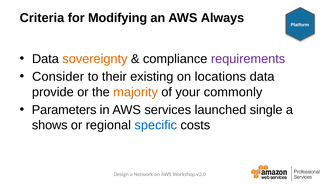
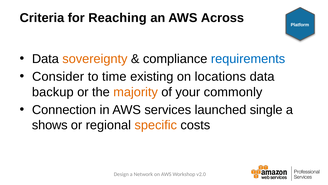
Modifying: Modifying -> Reaching
Always: Always -> Across
requirements colour: purple -> blue
their: their -> time
provide: provide -> backup
Parameters: Parameters -> Connection
specific colour: blue -> orange
